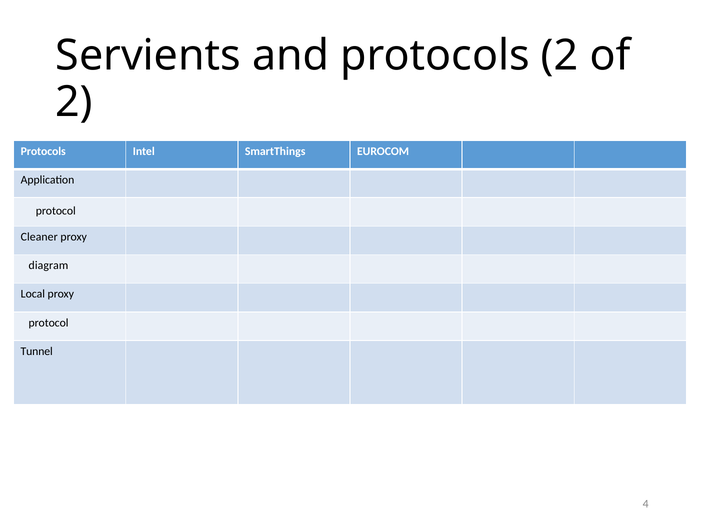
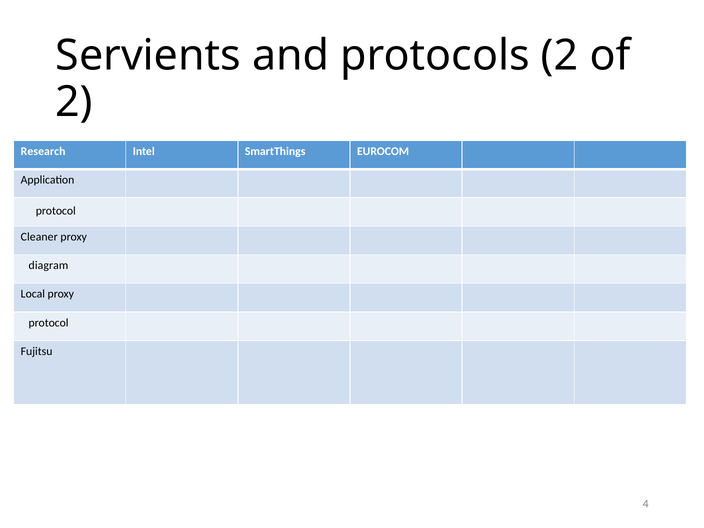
Protocols at (43, 151): Protocols -> Research
Tunnel: Tunnel -> Fujitsu
